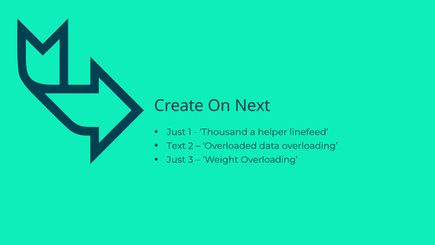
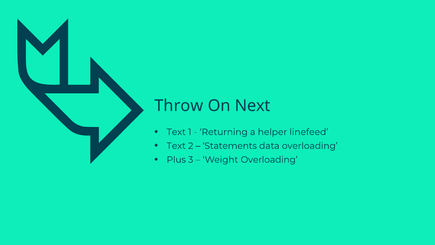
Create: Create -> Throw
Just at (176, 132): Just -> Text
Thousand: Thousand -> Returning
Overloaded: Overloaded -> Statements
Just at (176, 159): Just -> Plus
